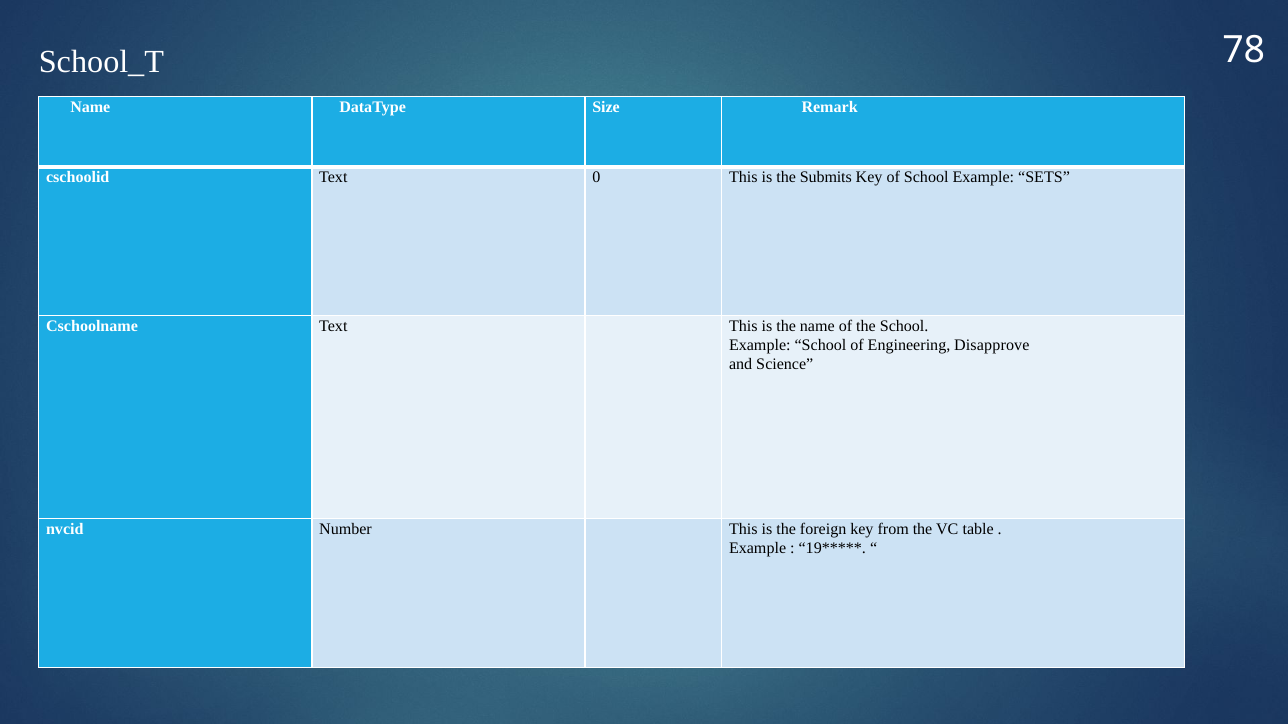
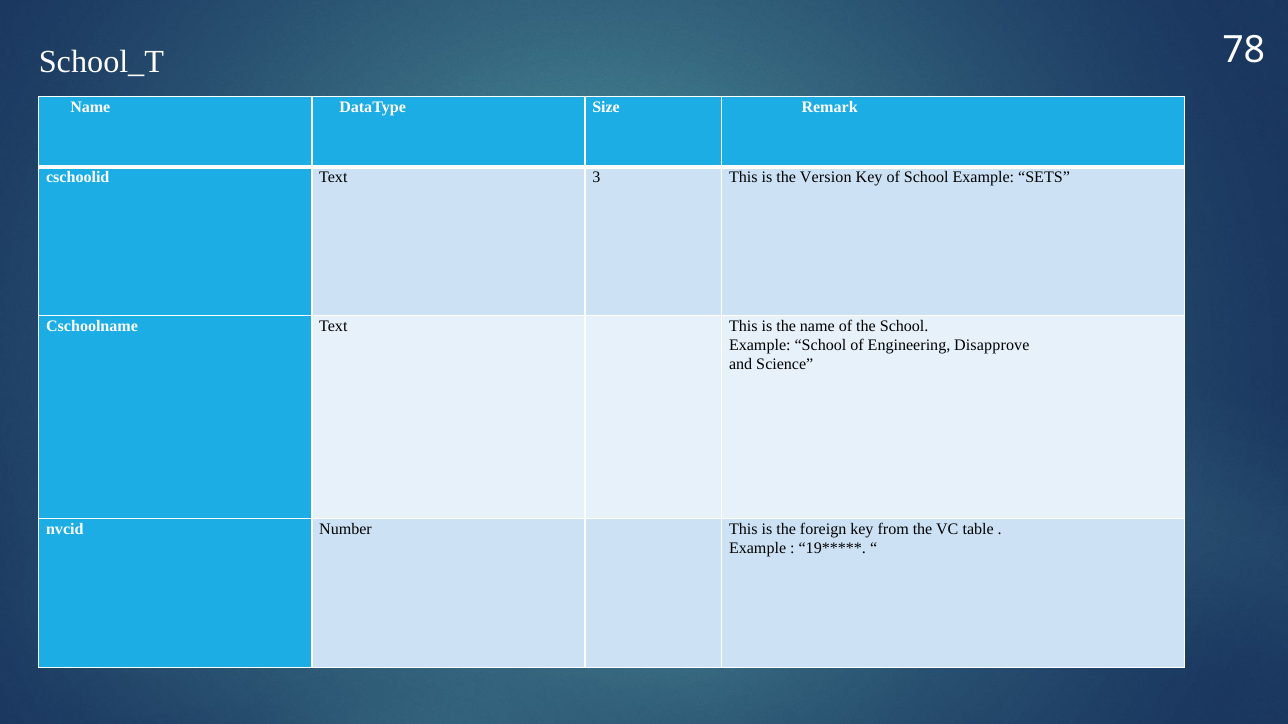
0: 0 -> 3
Submits: Submits -> Version
